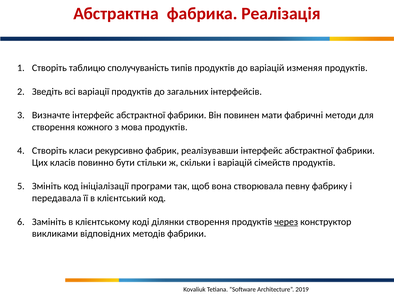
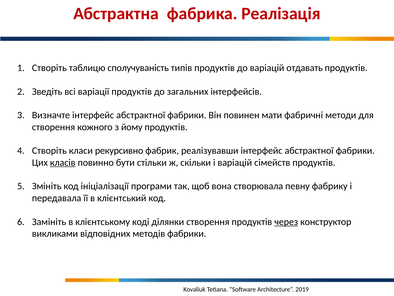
изменяя: изменяя -> отдавать
мова: мова -> йому
класів underline: none -> present
